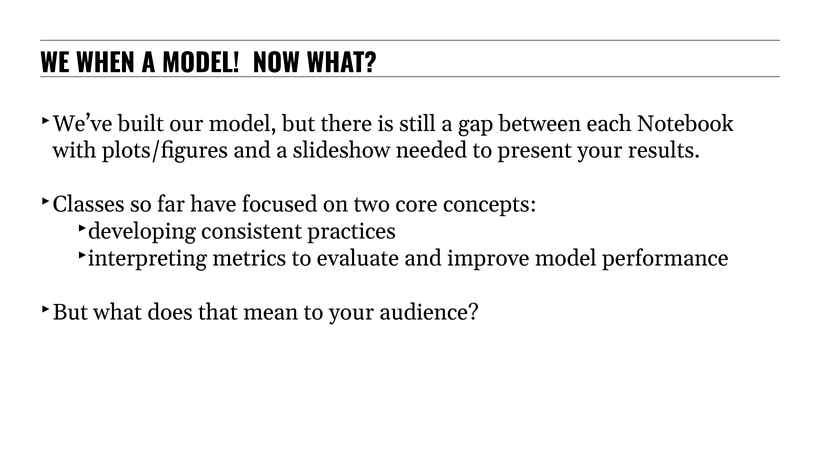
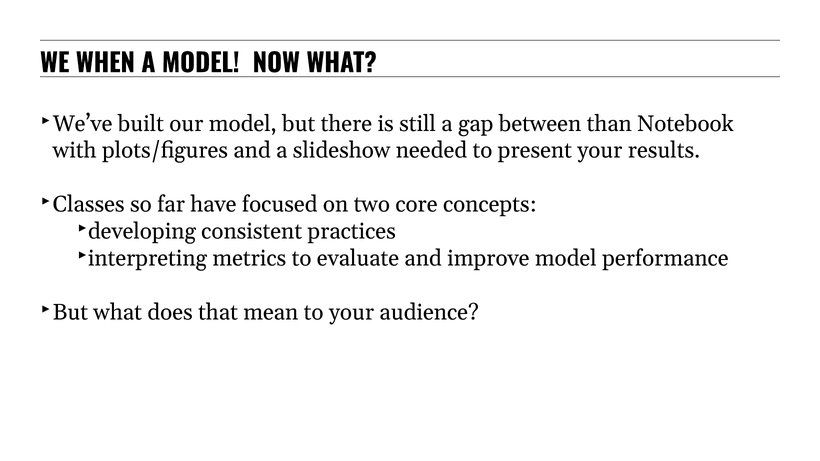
each: each -> than
